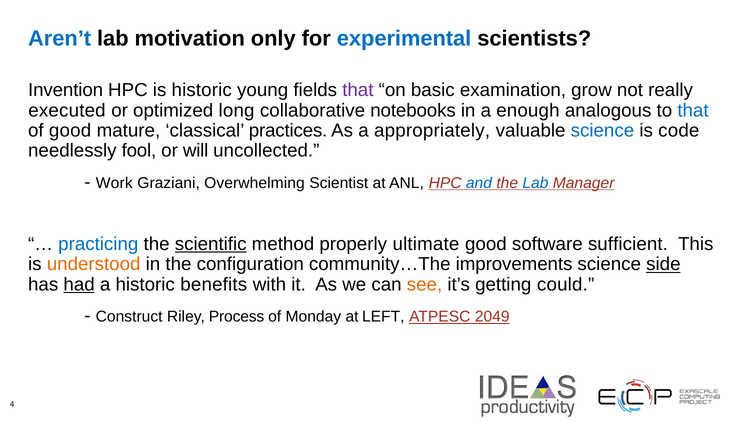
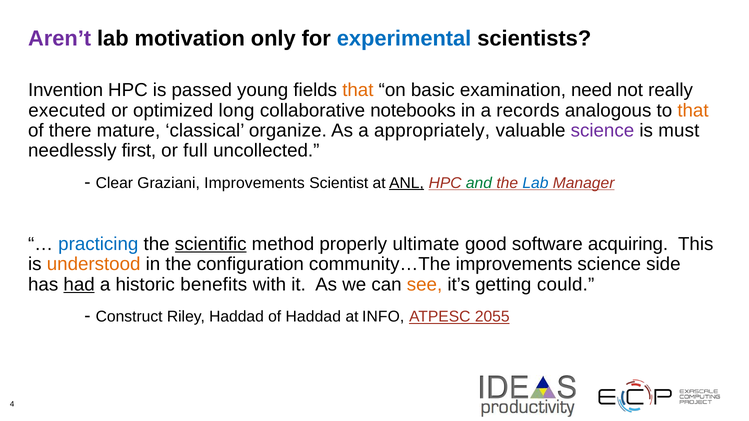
Aren’t colour: blue -> purple
is historic: historic -> passed
that at (358, 90) colour: purple -> orange
grow: grow -> need
enough: enough -> records
that at (693, 110) colour: blue -> orange
of good: good -> there
practices: practices -> organize
science at (602, 131) colour: blue -> purple
code: code -> must
fool: fool -> first
will: will -> full
Work: Work -> Clear
Graziani Overwhelming: Overwhelming -> Improvements
ANL underline: none -> present
and colour: blue -> green
sufficient: sufficient -> acquiring
side underline: present -> none
Riley Process: Process -> Haddad
of Monday: Monday -> Haddad
LEFT: LEFT -> INFO
2049: 2049 -> 2055
